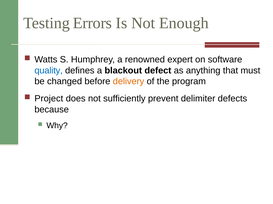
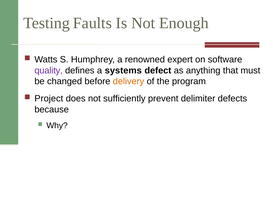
Errors: Errors -> Faults
quality colour: blue -> purple
blackout: blackout -> systems
